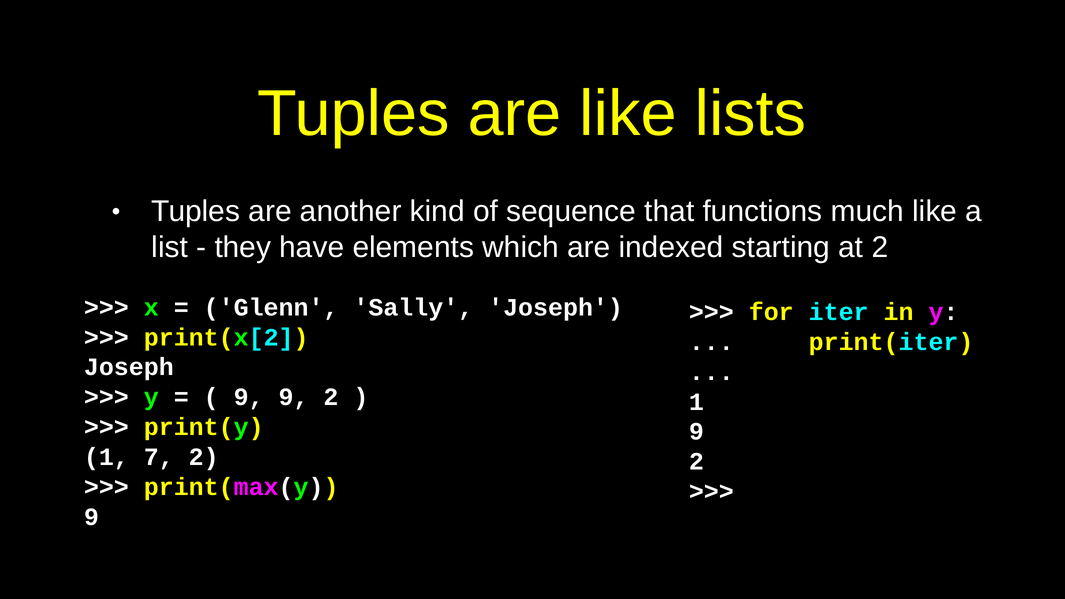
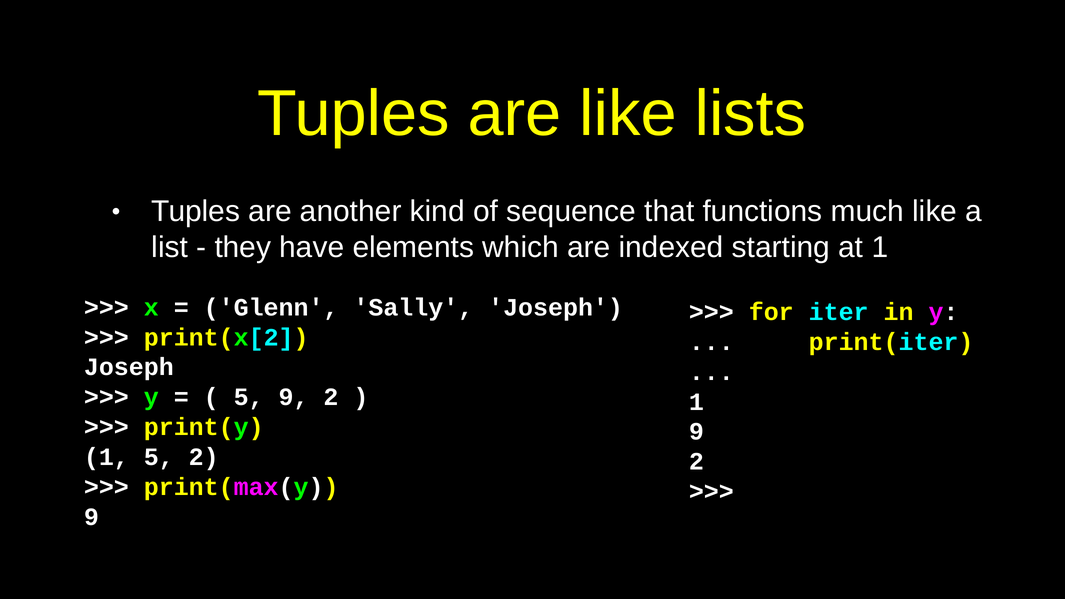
at 2: 2 -> 1
9 at (249, 397): 9 -> 5
1 7: 7 -> 5
